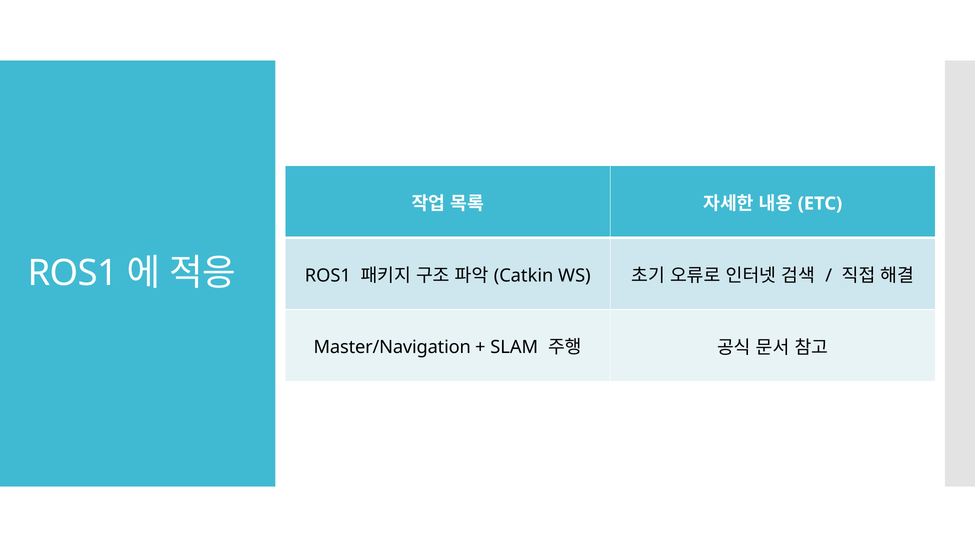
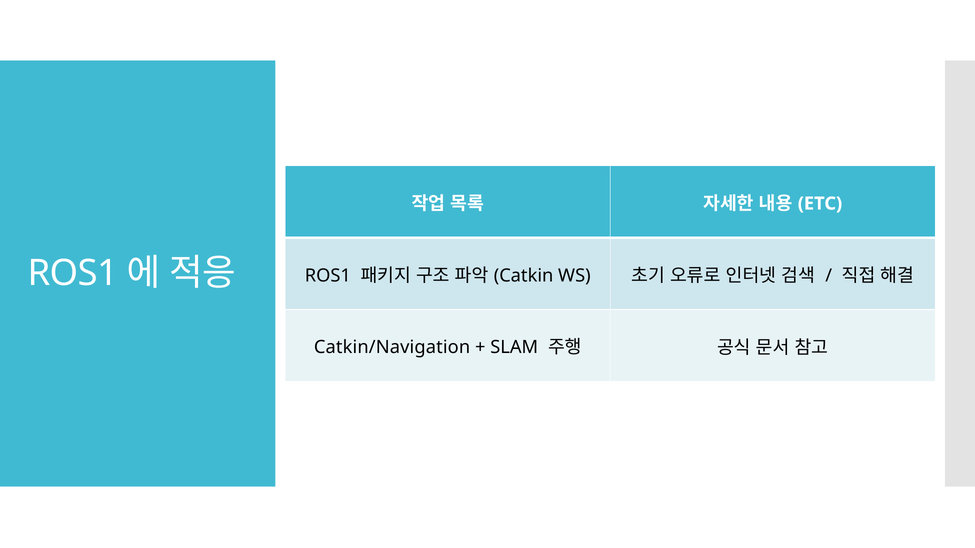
Master/Navigation: Master/Navigation -> Catkin/Navigation
